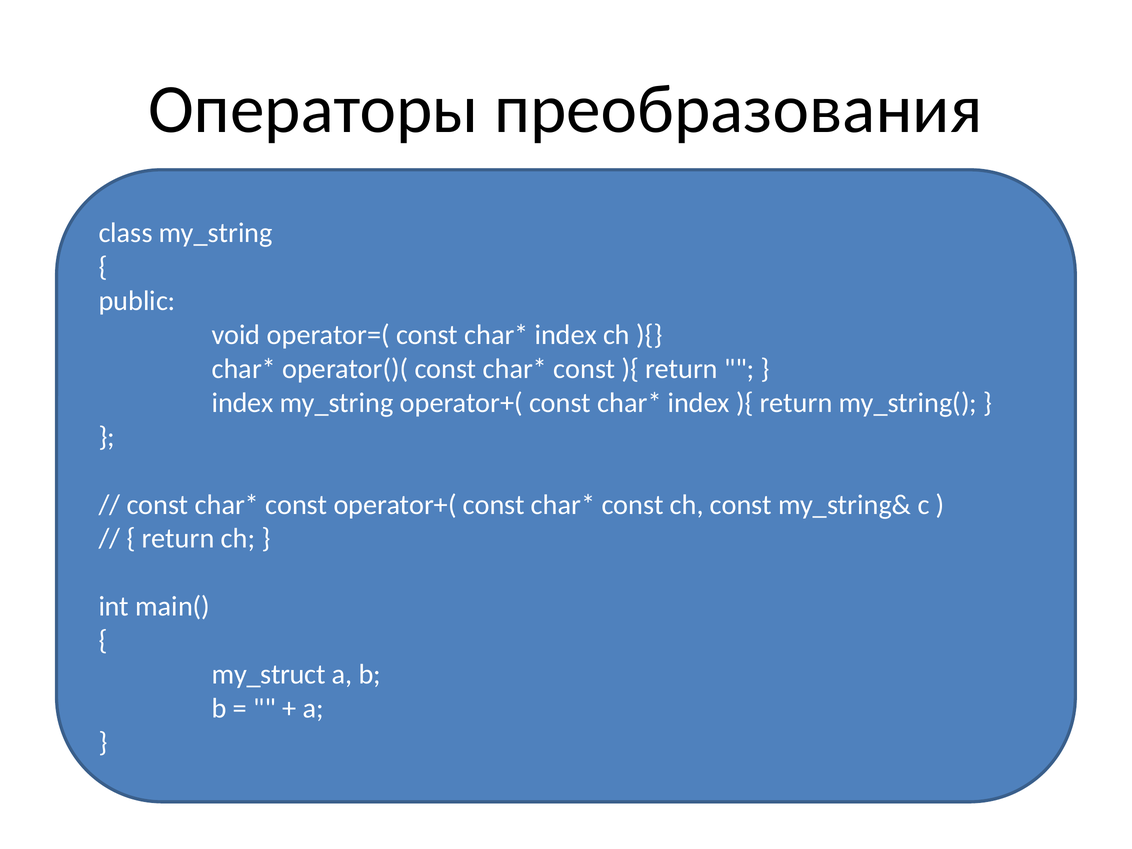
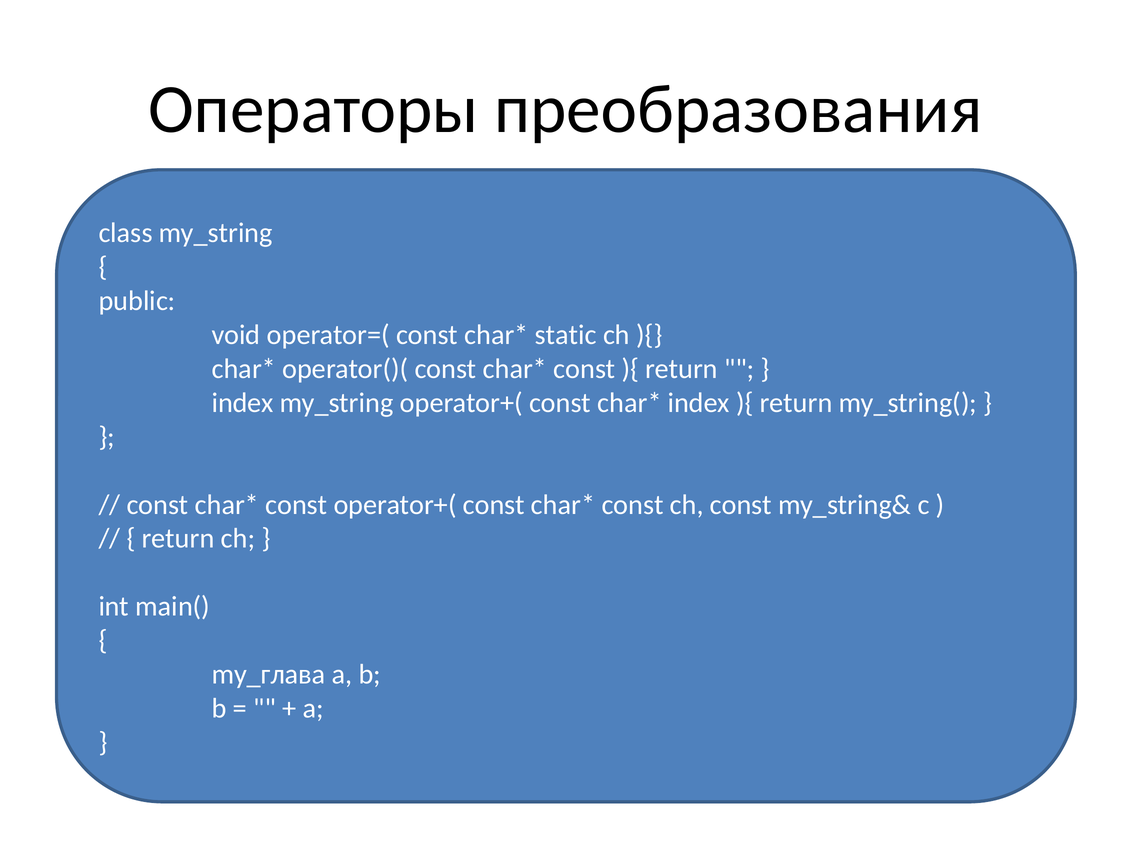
index at (566, 335): index -> static
my_struct: my_struct -> my_глава
